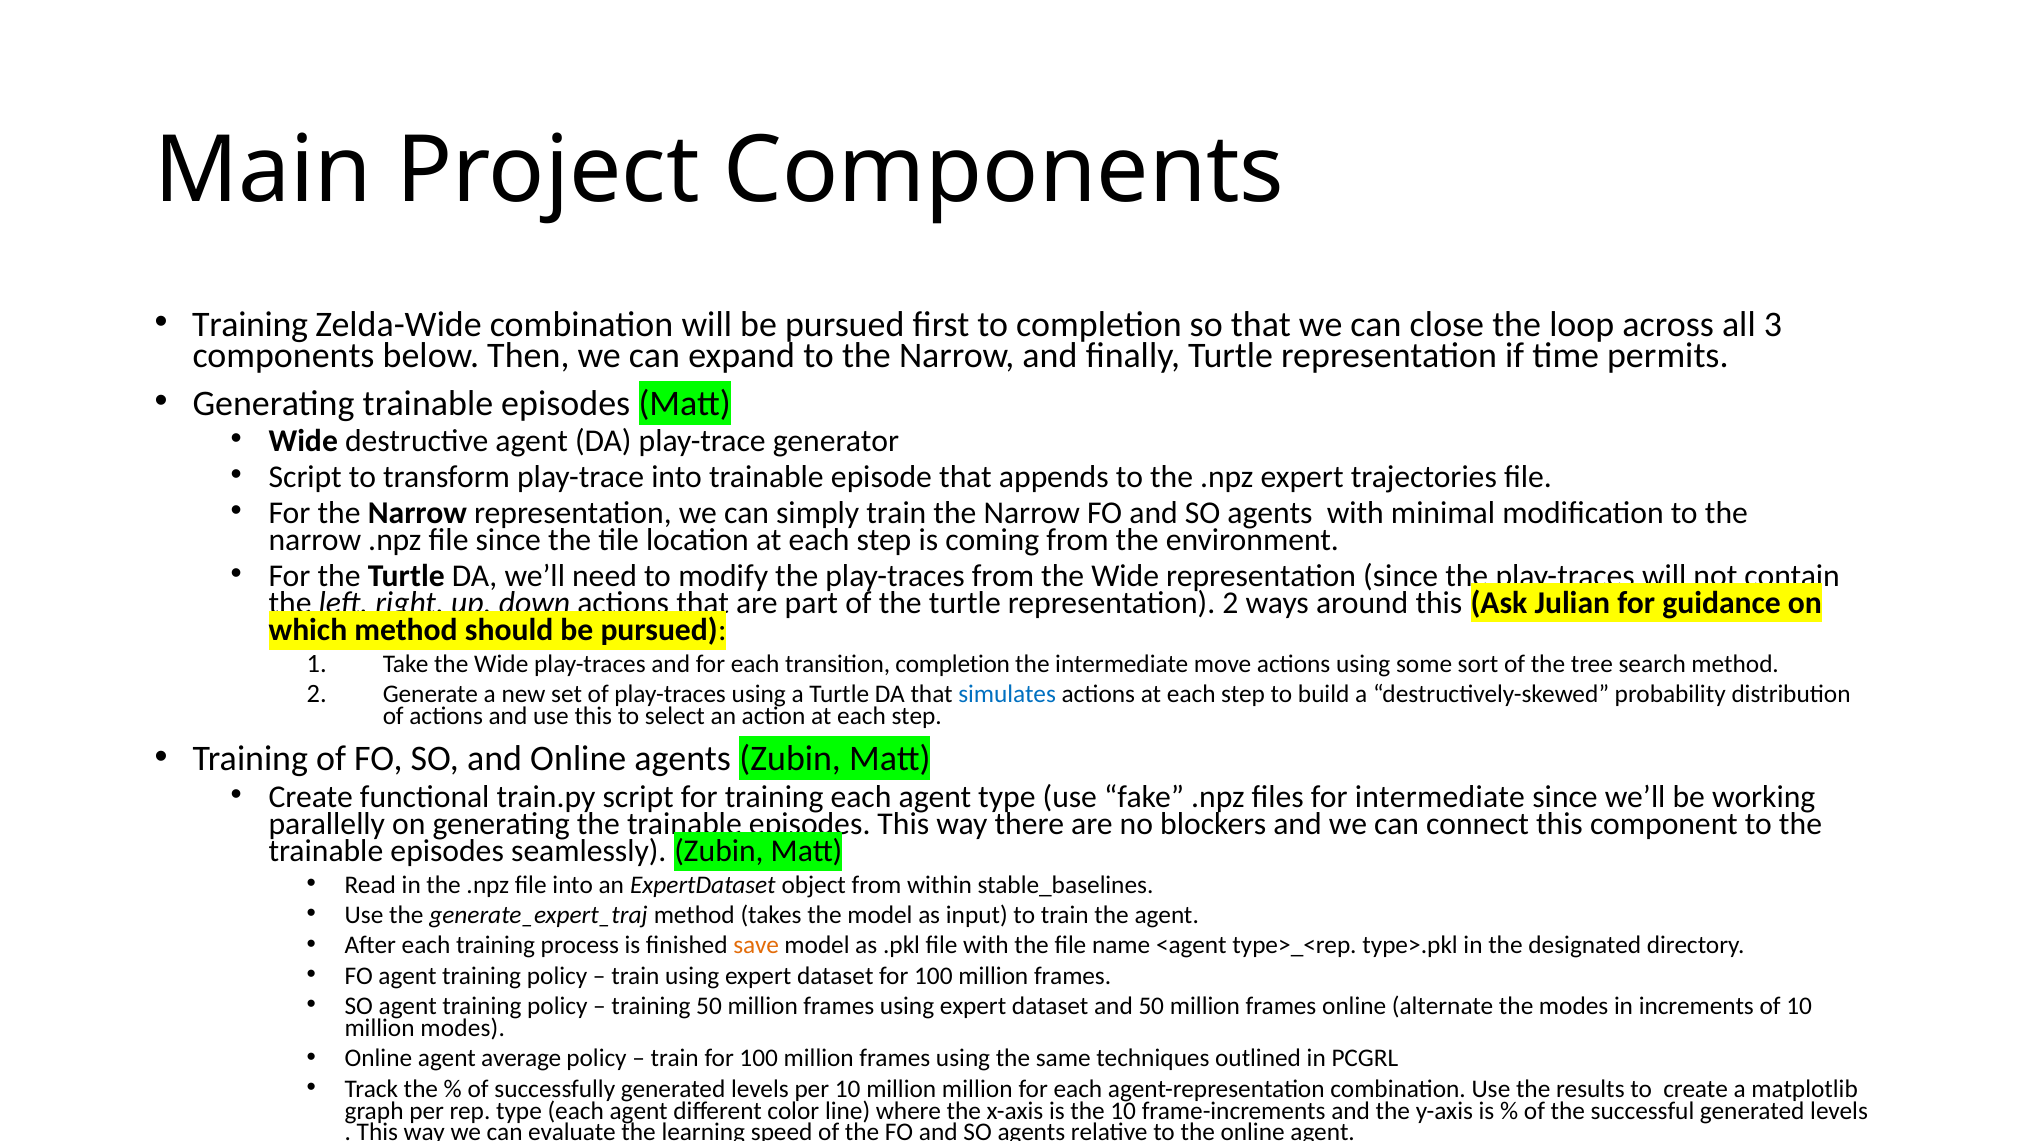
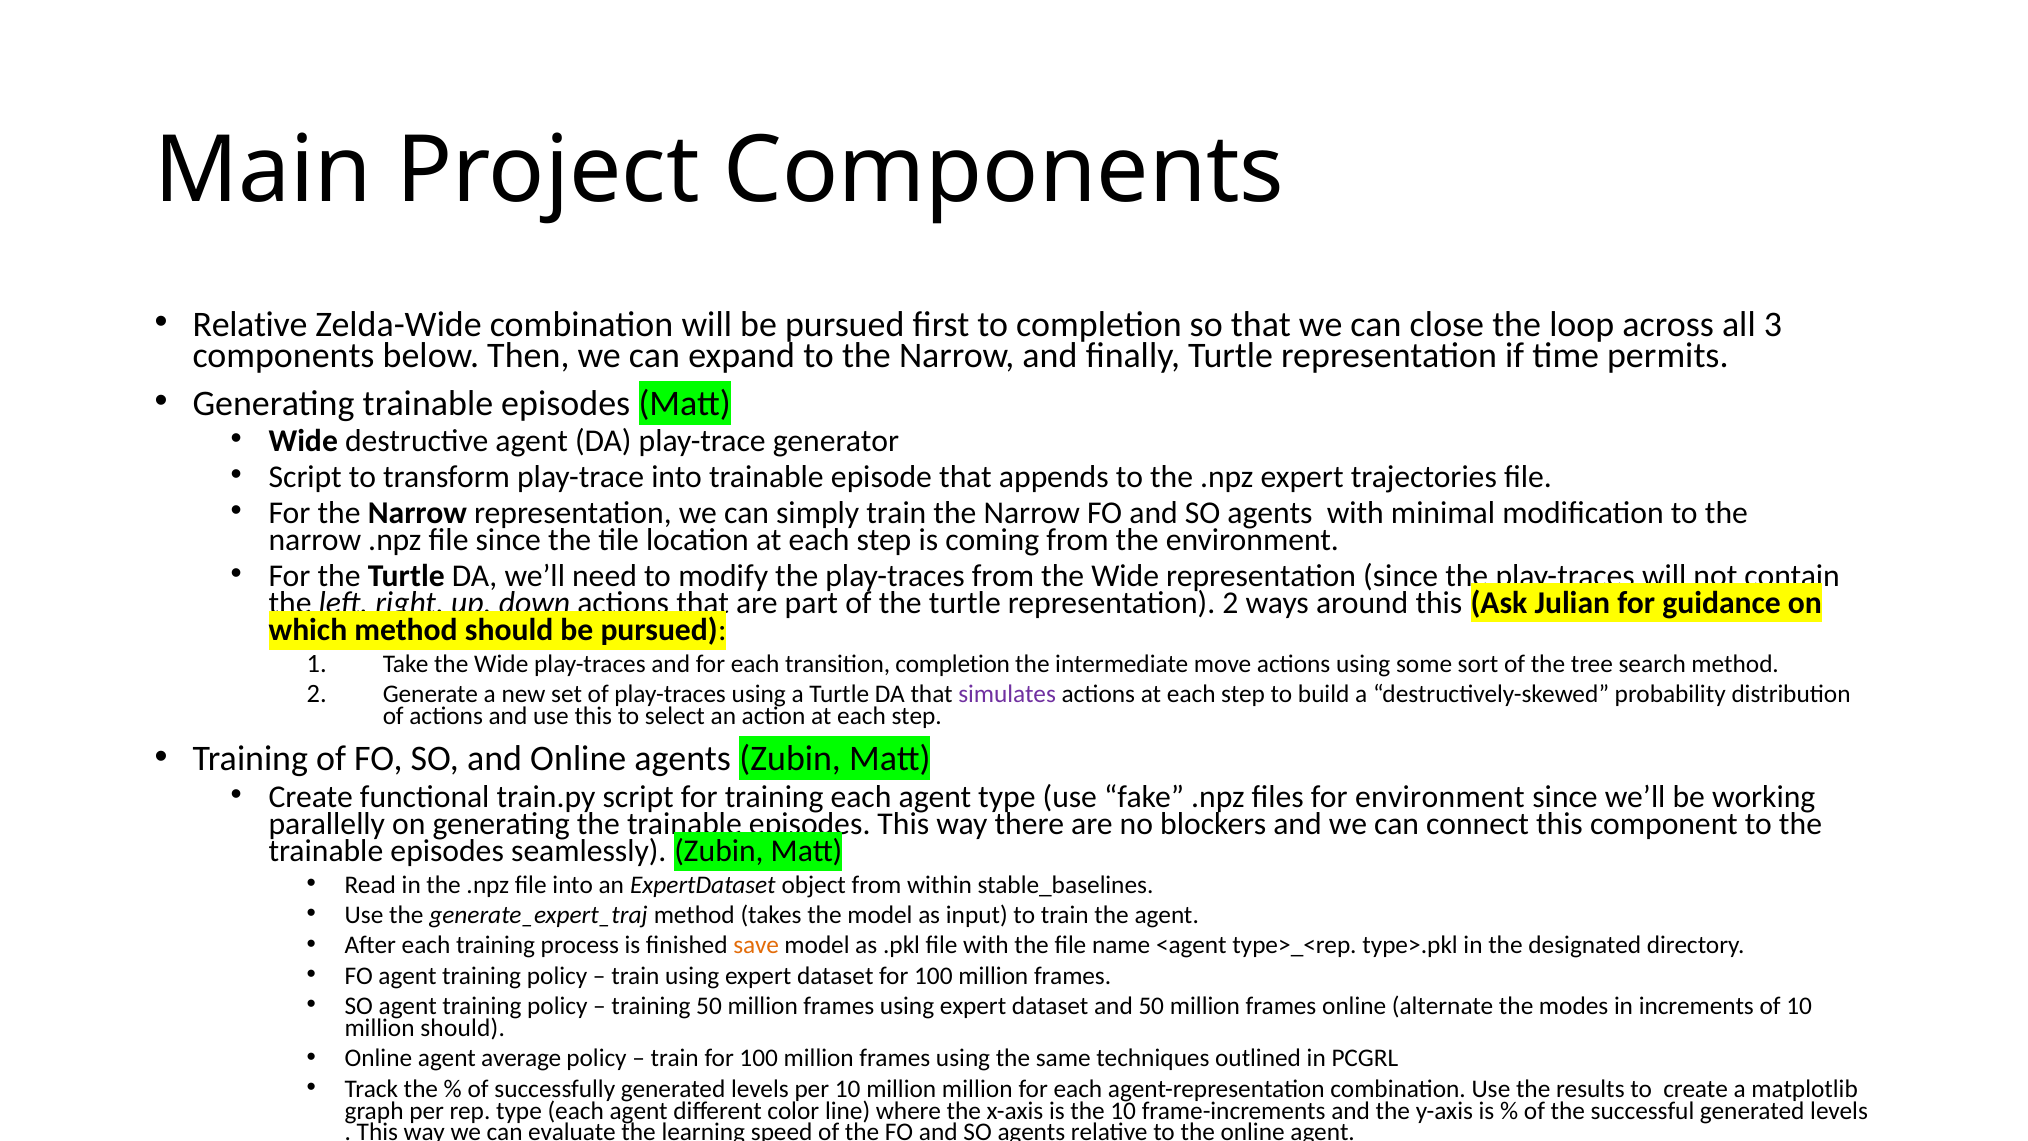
Training at (250, 324): Training -> Relative
simulates colour: blue -> purple
for intermediate: intermediate -> environment
million modes: modes -> should
